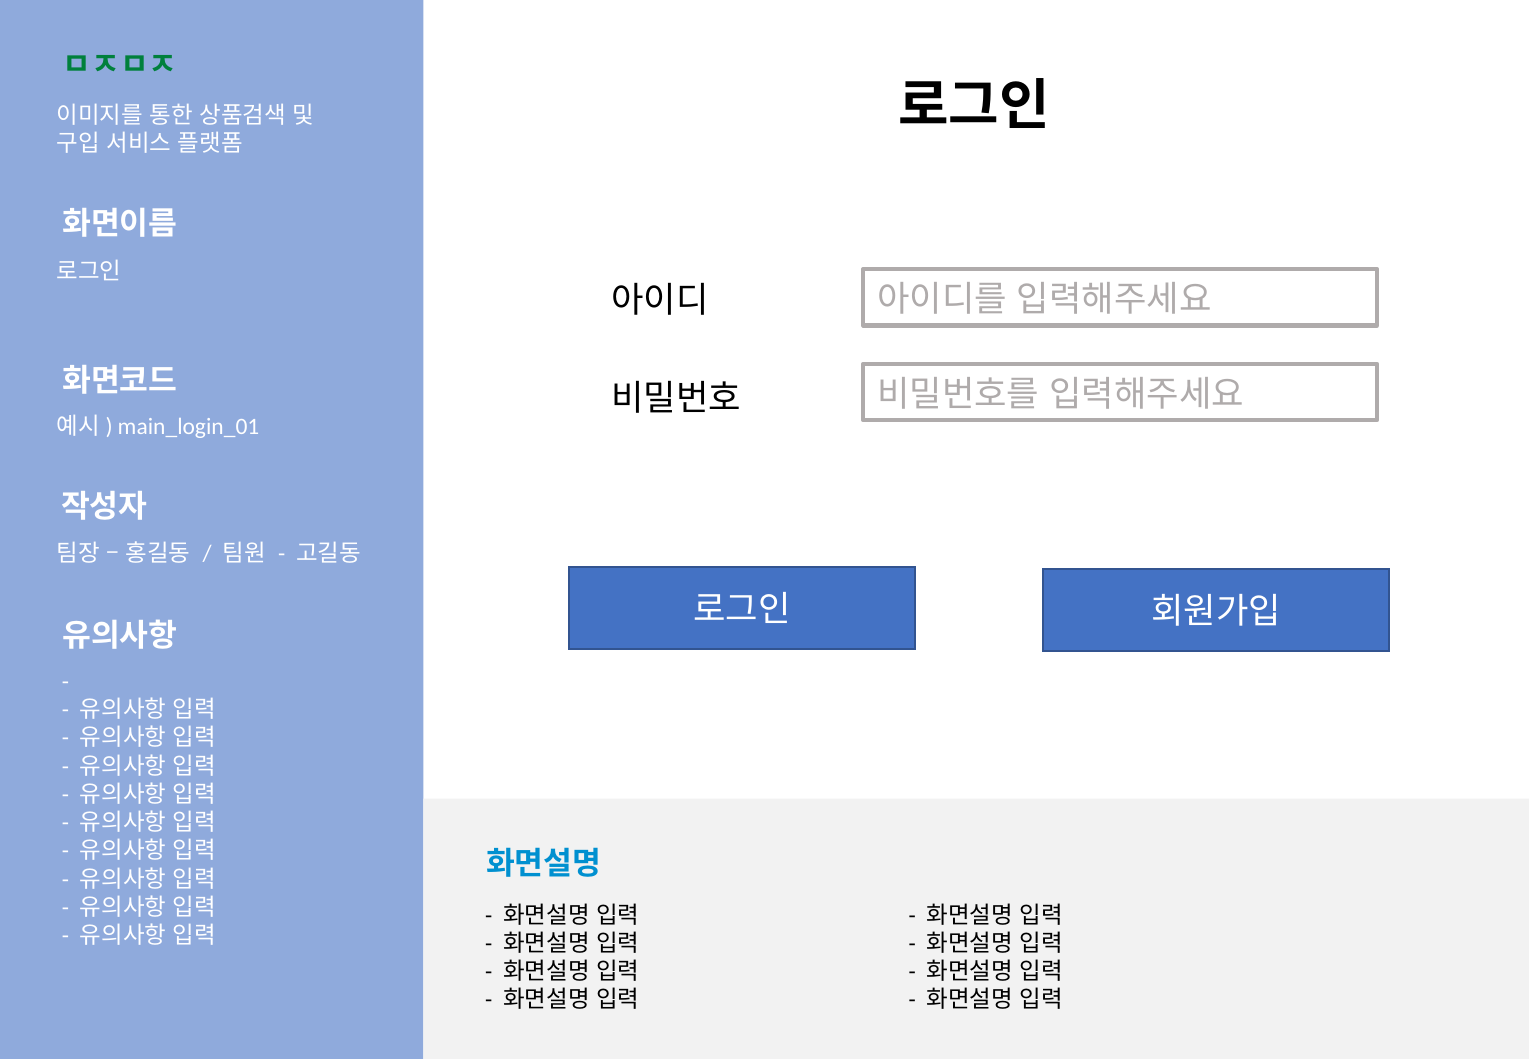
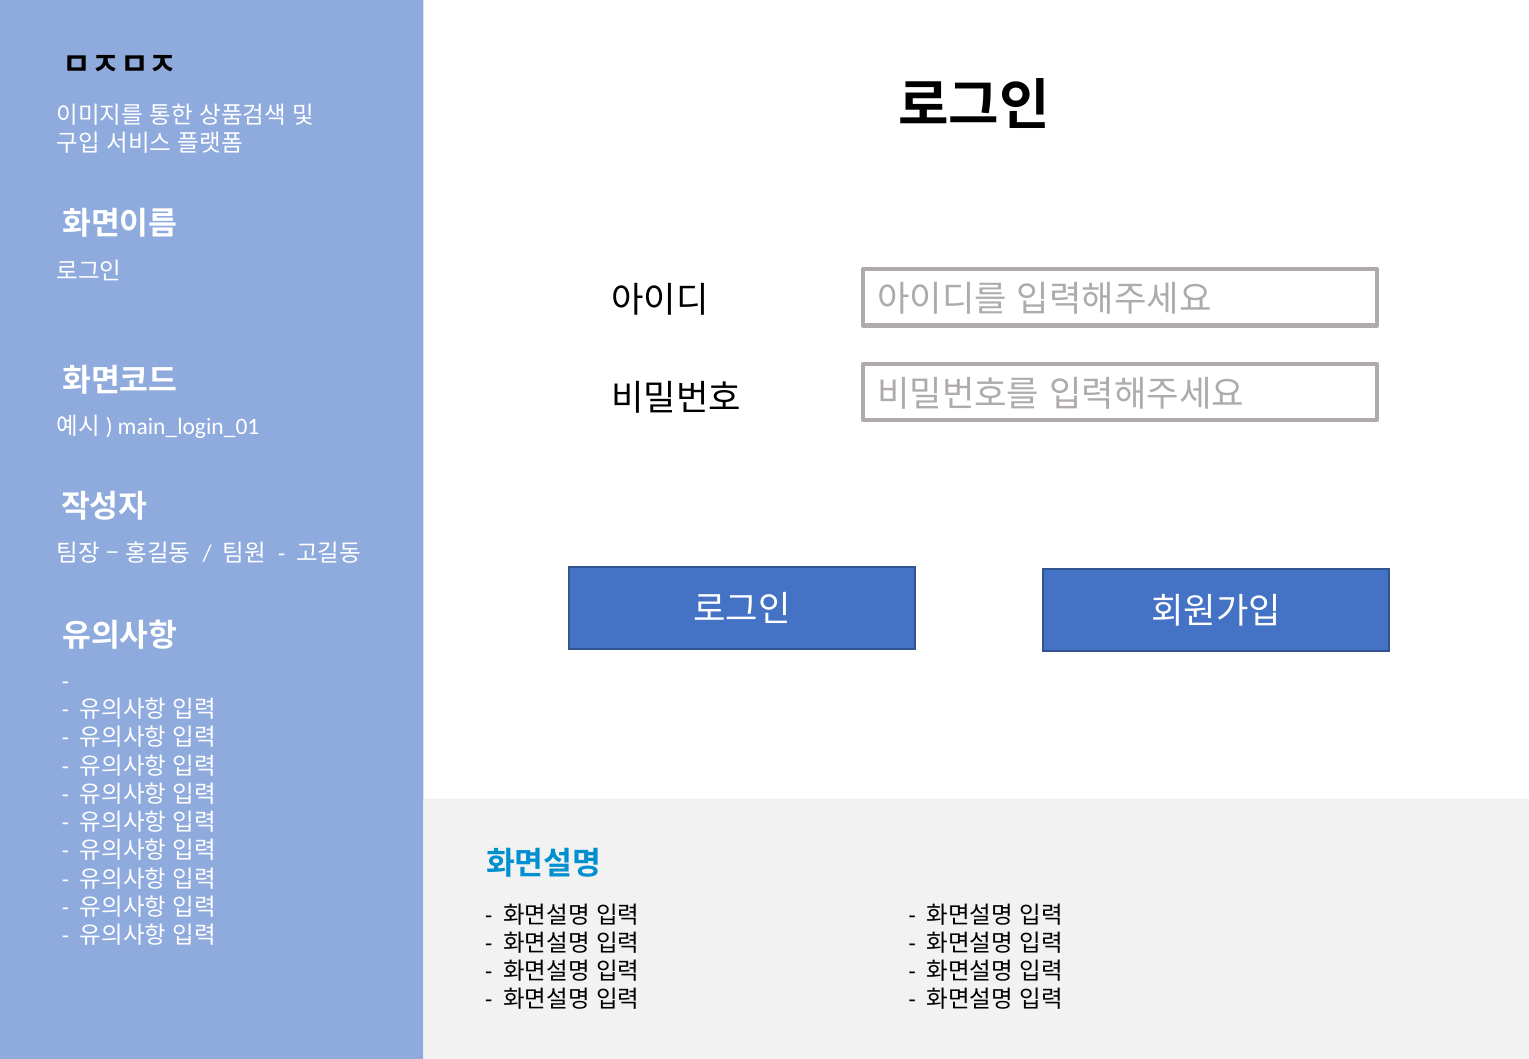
ㅁㅈㅁㅈ colour: green -> black
